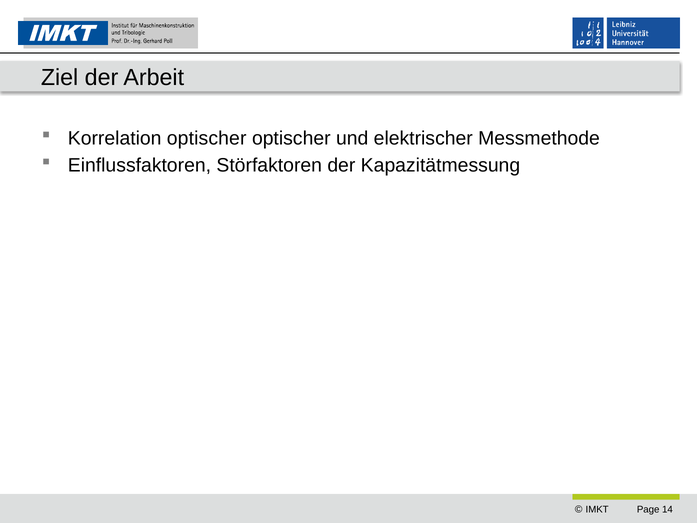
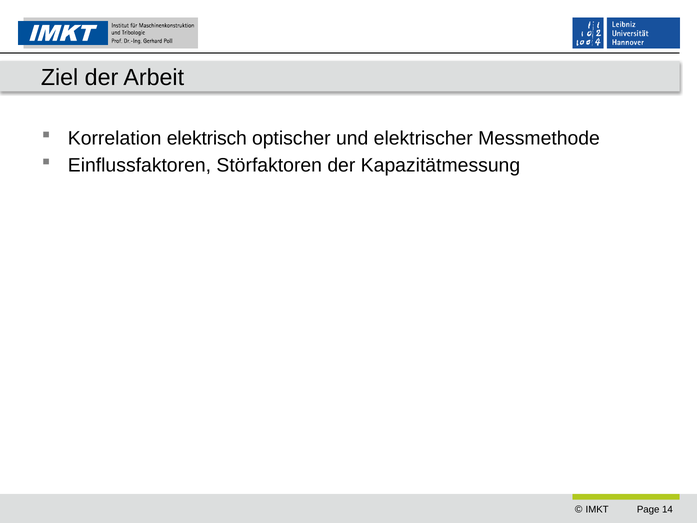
Korrelation optischer: optischer -> elektrisch
